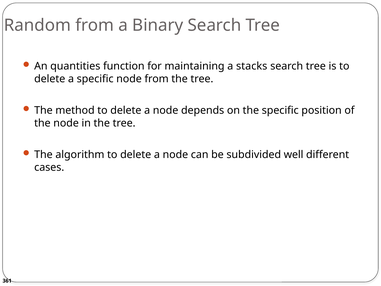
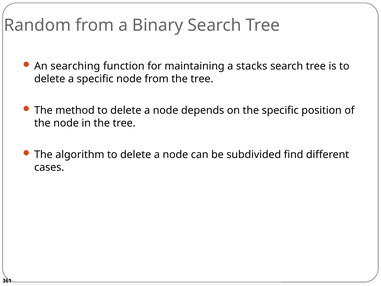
quantities: quantities -> searching
well: well -> find
